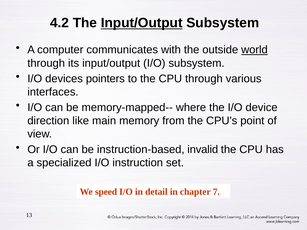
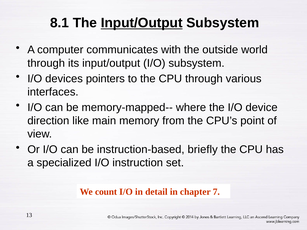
4.2: 4.2 -> 8.1
world underline: present -> none
invalid: invalid -> briefly
speed: speed -> count
